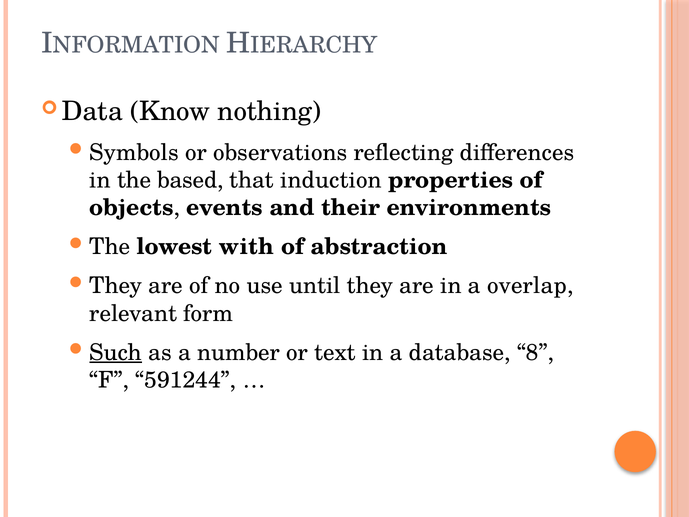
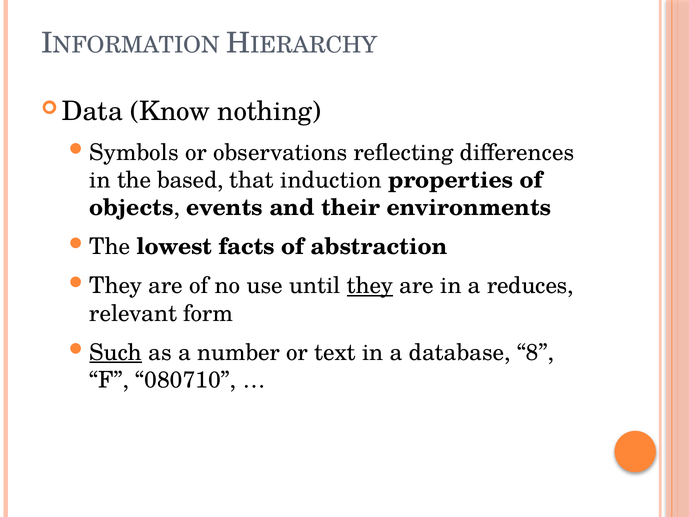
with: with -> facts
they at (370, 286) underline: none -> present
overlap: overlap -> reduces
591244: 591244 -> 080710
